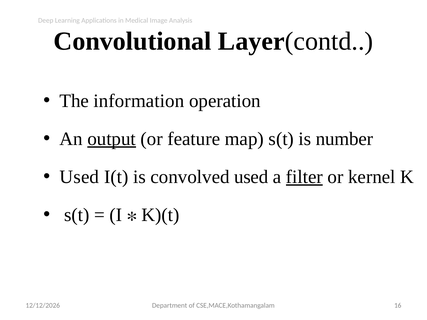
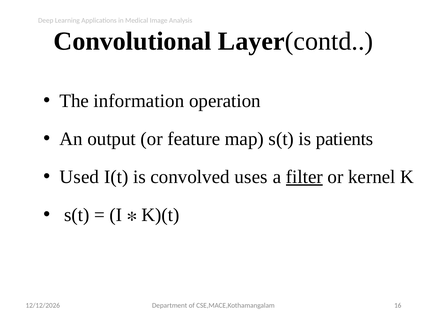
output underline: present -> none
number: number -> patients
convolved used: used -> uses
